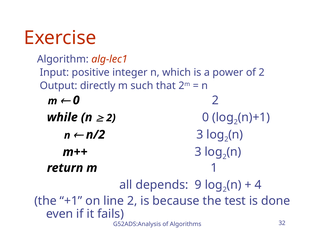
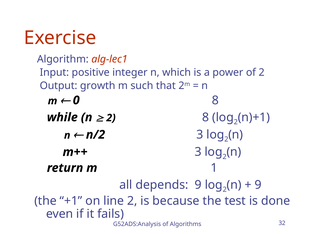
directly: directly -> growth
0 2: 2 -> 8
2 0: 0 -> 8
4 at (258, 185): 4 -> 9
